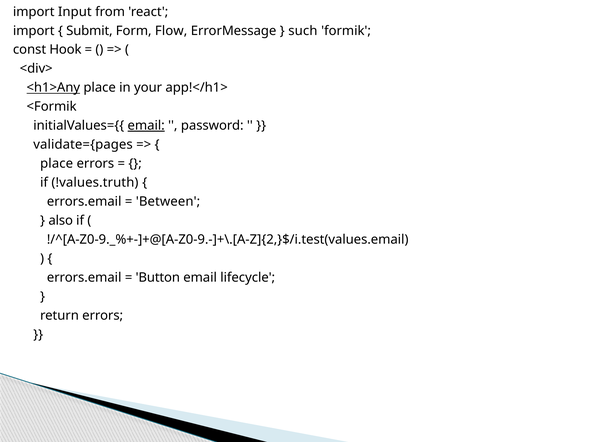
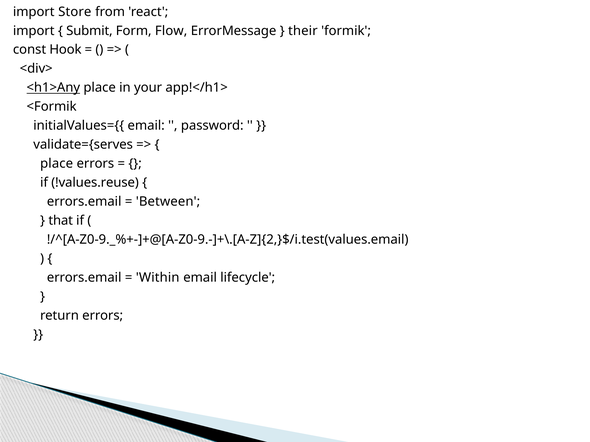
Input: Input -> Store
such: such -> their
email at (146, 126) underline: present -> none
validate={pages: validate={pages -> validate={serves
!values.truth: !values.truth -> !values.reuse
also: also -> that
Button: Button -> Within
